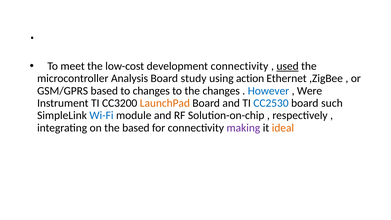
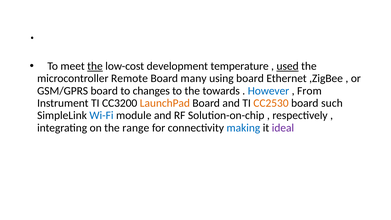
the at (95, 66) underline: none -> present
development connectivity: connectivity -> temperature
Analysis: Analysis -> Remote
study: study -> many
using action: action -> board
GSM/GPRS based: based -> board
the changes: changes -> towards
Were: Were -> From
CC2530 colour: blue -> orange
the based: based -> range
making colour: purple -> blue
ideal colour: orange -> purple
